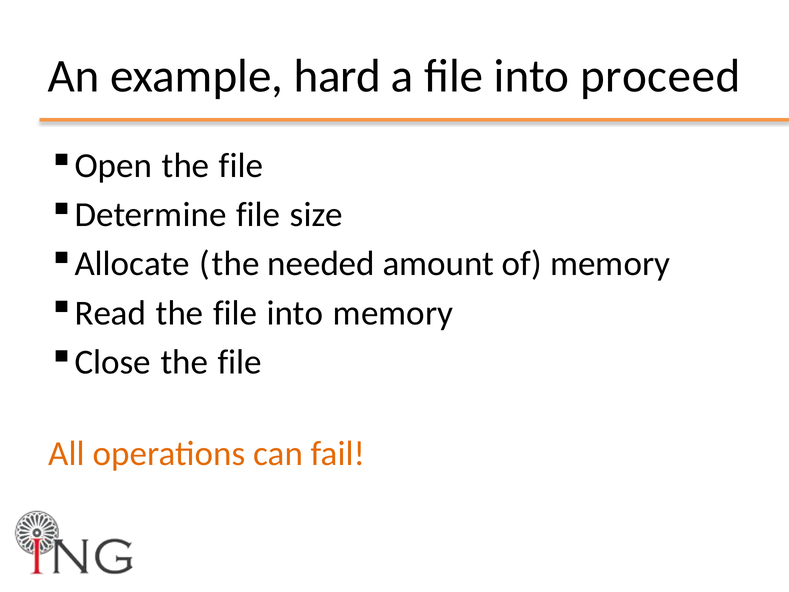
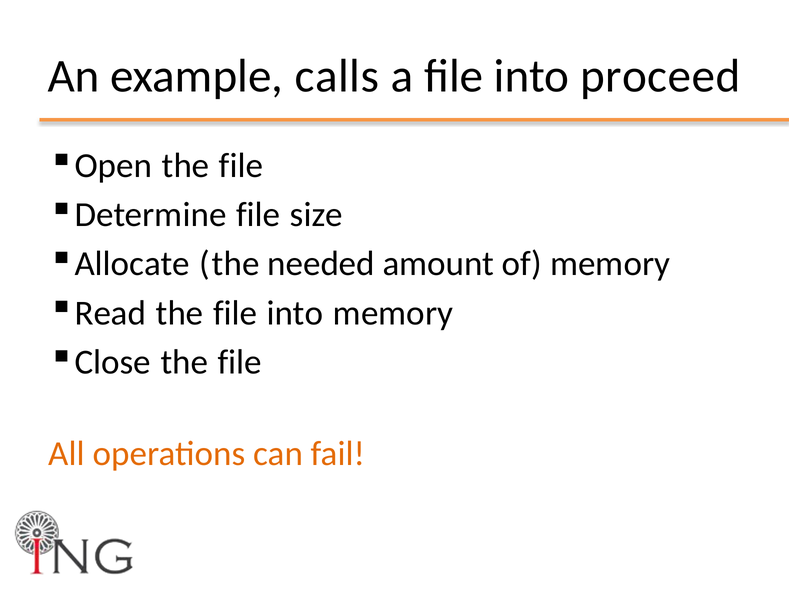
hard: hard -> calls
